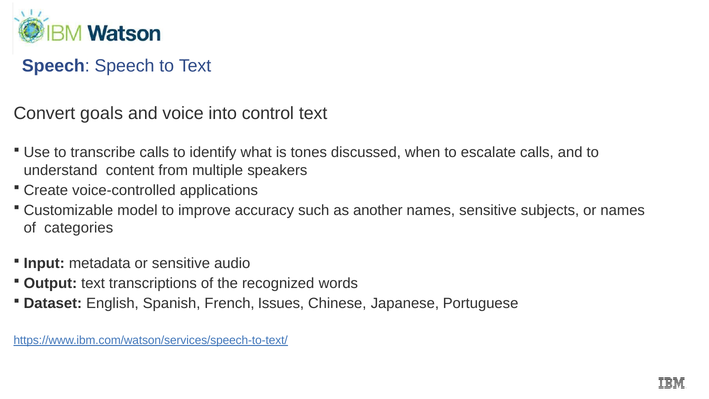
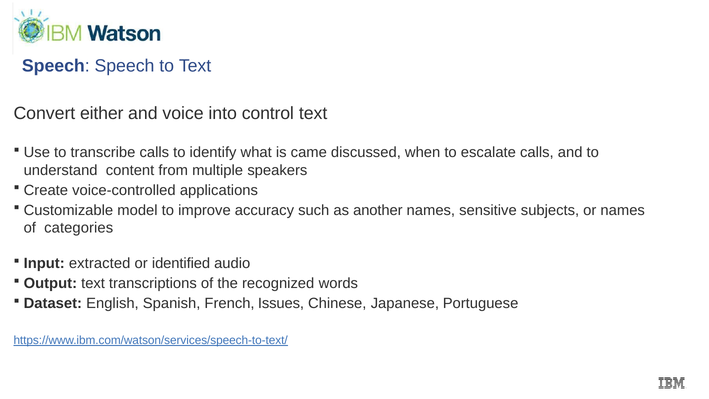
goals: goals -> either
tones: tones -> came
metadata: metadata -> extracted
or sensitive: sensitive -> identified
